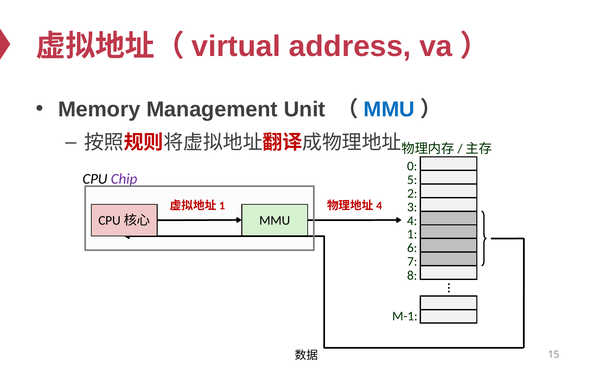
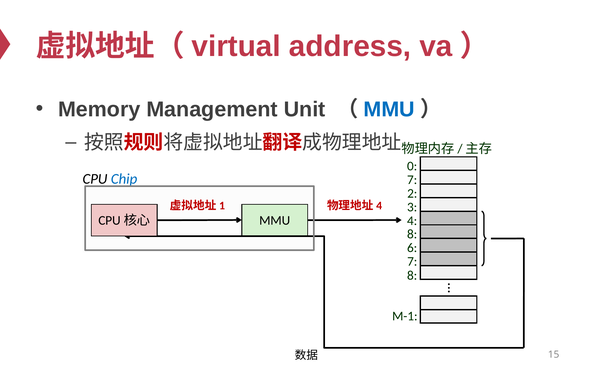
Chip colour: purple -> blue
5 at (412, 180): 5 -> 7
1 at (412, 234): 1 -> 8
